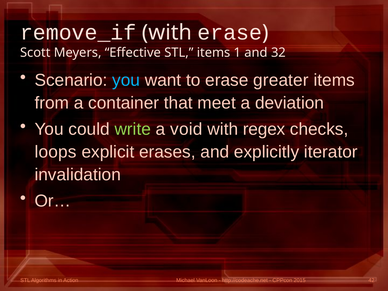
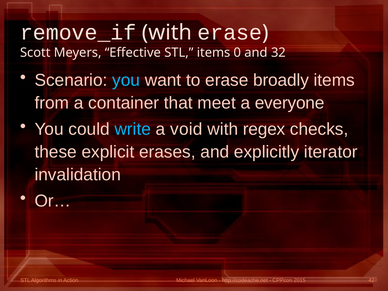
1: 1 -> 0
greater: greater -> broadly
deviation: deviation -> everyone
write colour: light green -> light blue
loops: loops -> these
